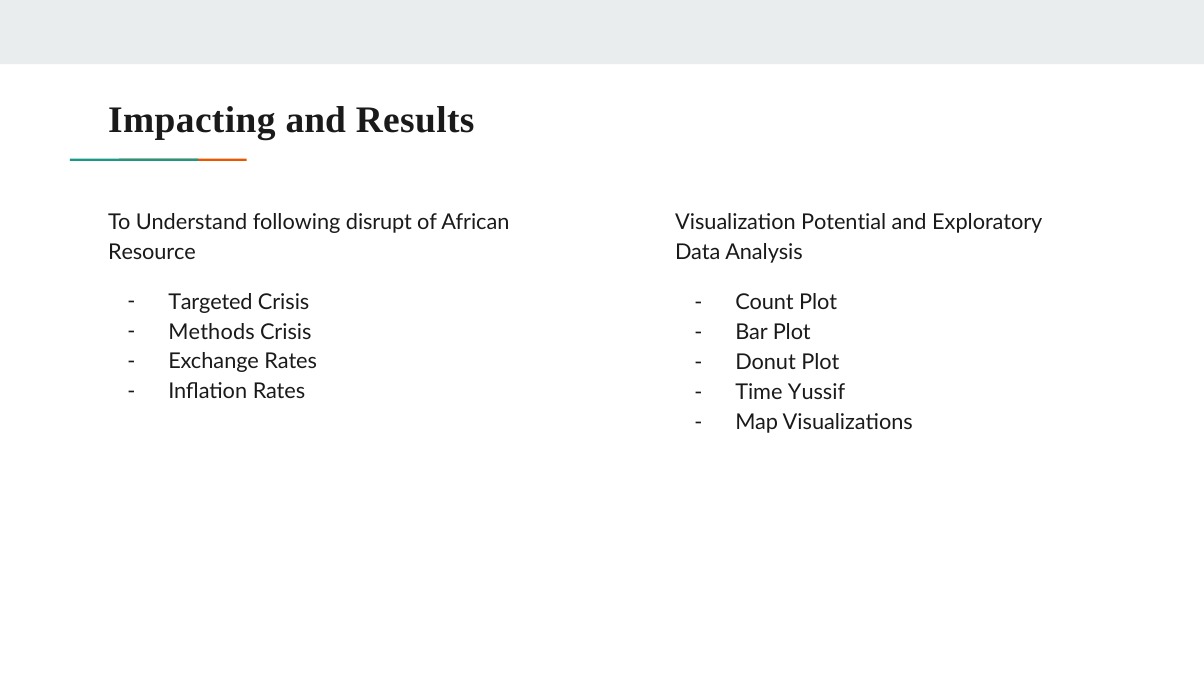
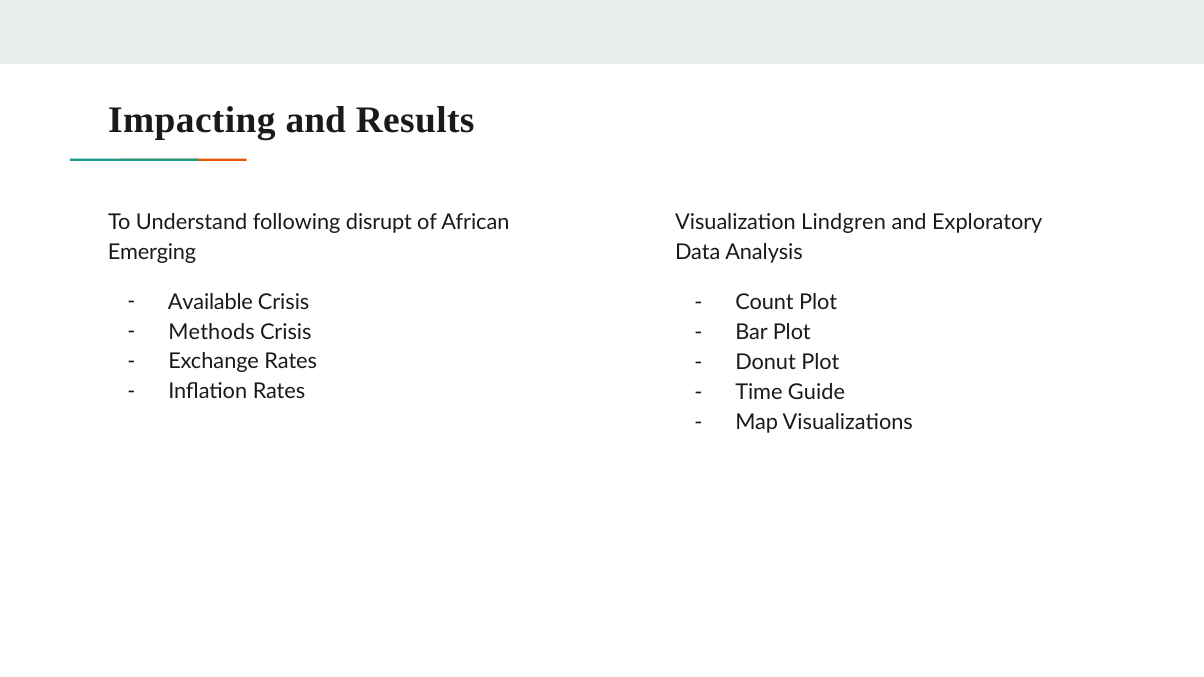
Potential: Potential -> Lindgren
Resource: Resource -> Emerging
Targeted: Targeted -> Available
Yussif: Yussif -> Guide
